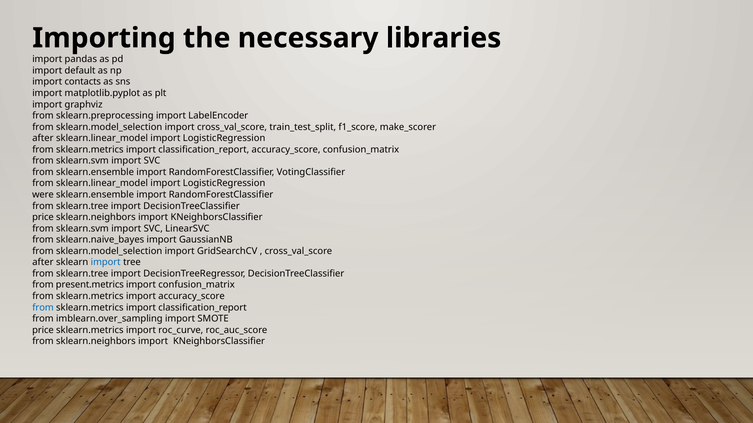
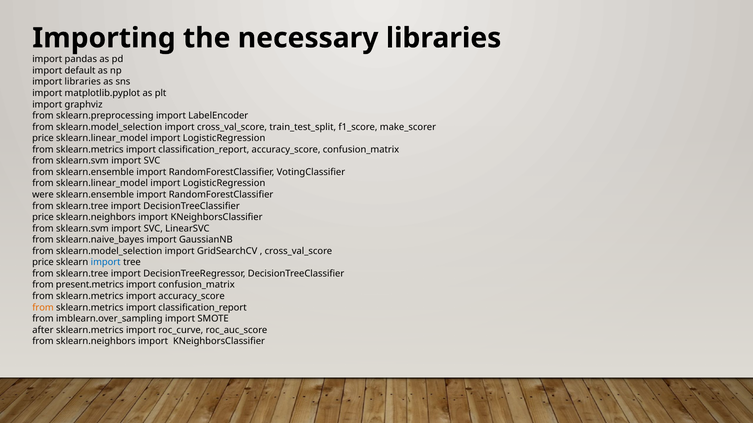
import contacts: contacts -> libraries
after at (43, 138): after -> price
after at (43, 263): after -> price
from at (43, 308) colour: blue -> orange
price at (43, 330): price -> after
